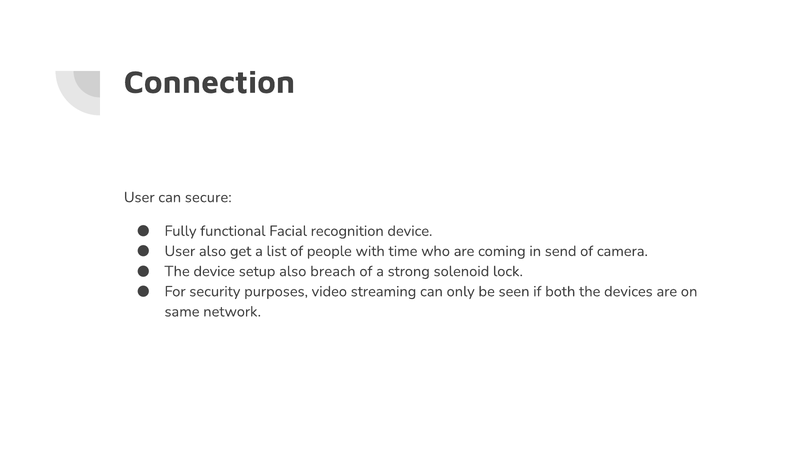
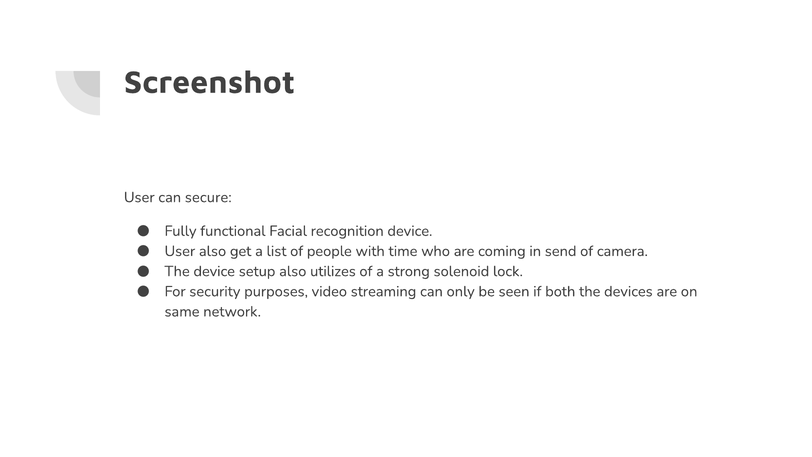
Connection: Connection -> Screenshot
breach: breach -> utilizes
